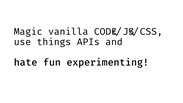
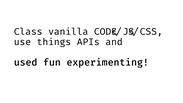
Magic: Magic -> Class
hate: hate -> used
